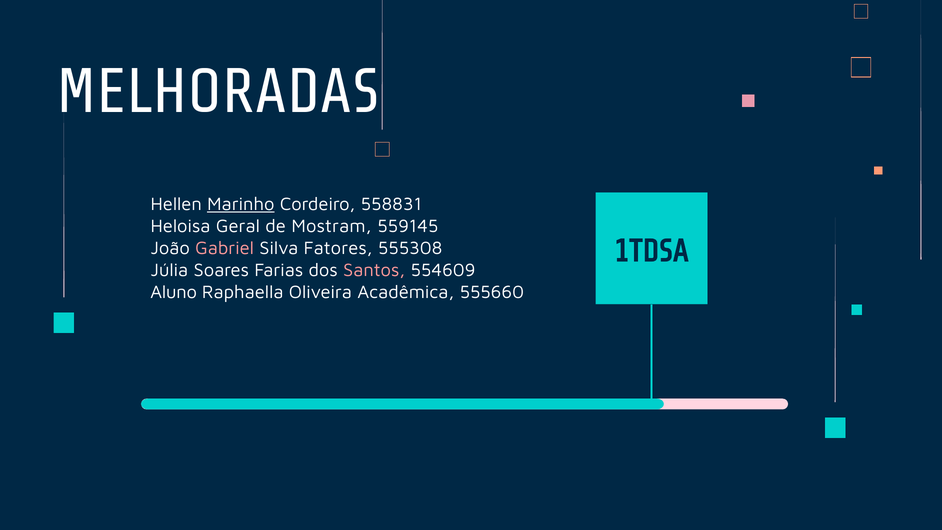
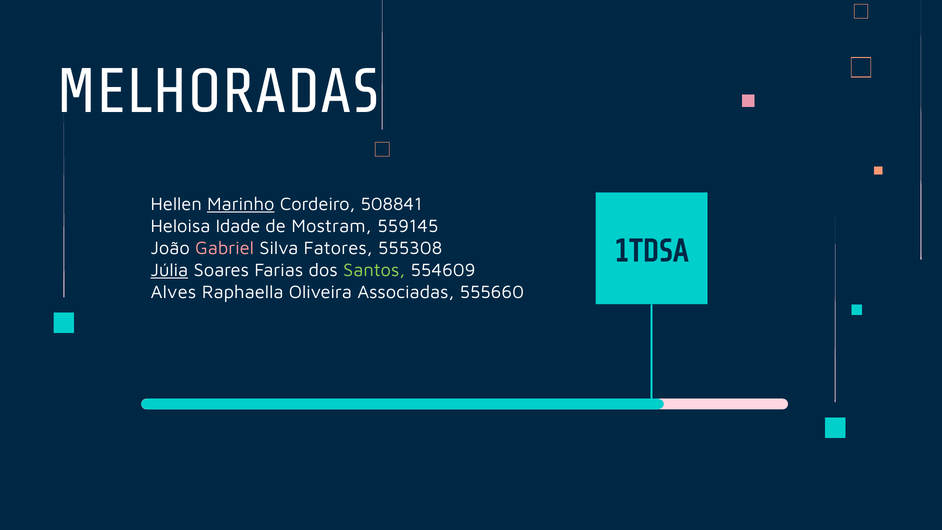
558831: 558831 -> 508841
Geral: Geral -> Idade
Júlia underline: none -> present
Santos colour: pink -> light green
Aluno: Aluno -> Alves
Acadêmica: Acadêmica -> Associadas
